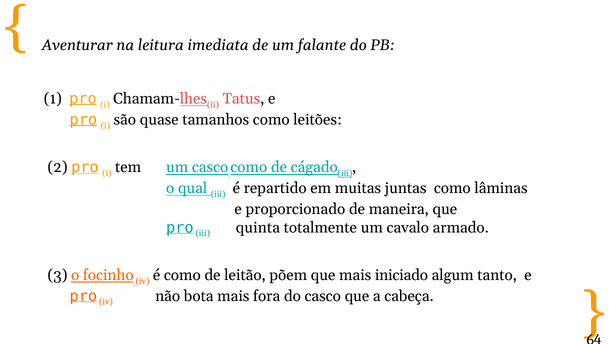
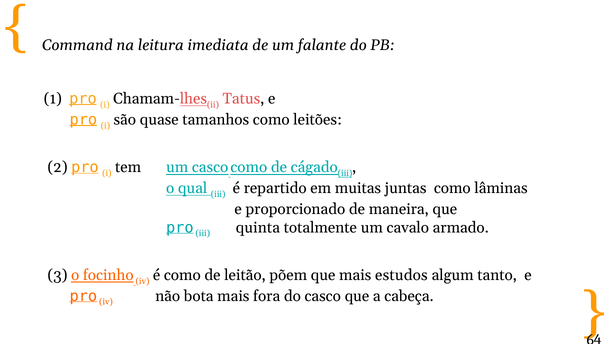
Aventurar: Aventurar -> Command
iniciado: iniciado -> estudos
